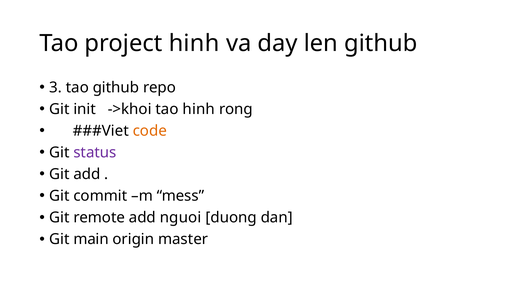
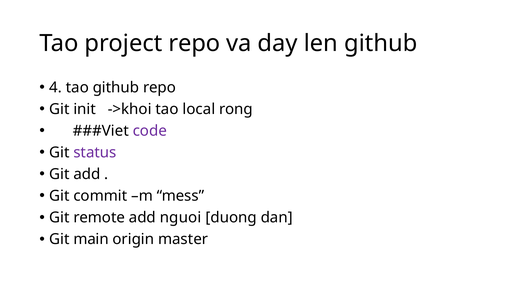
project hinh: hinh -> repo
3: 3 -> 4
tao hinh: hinh -> local
code colour: orange -> purple
